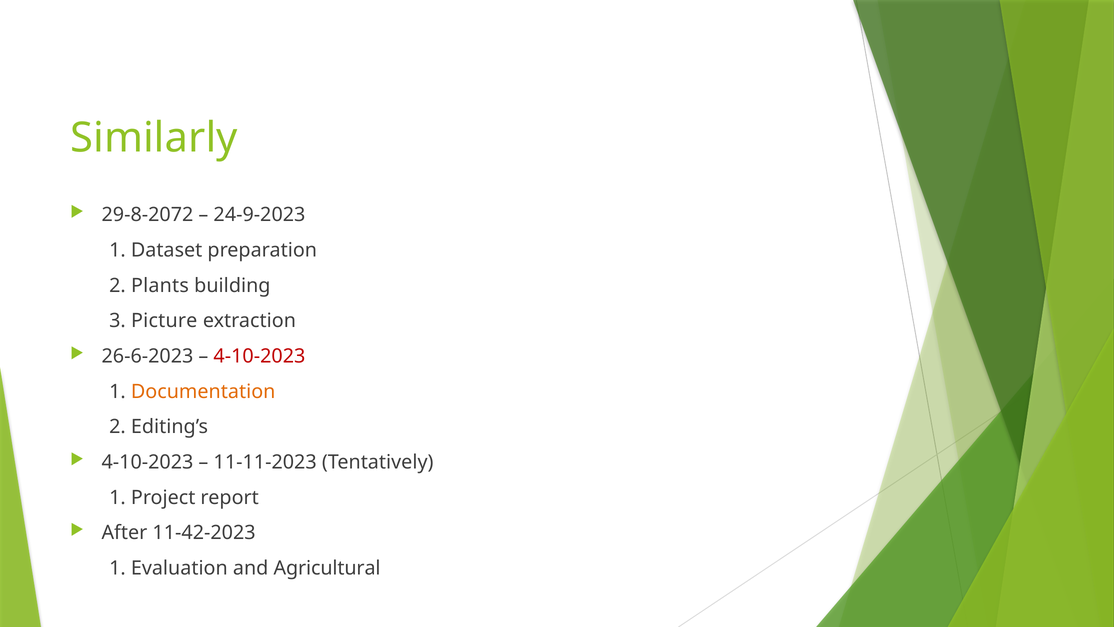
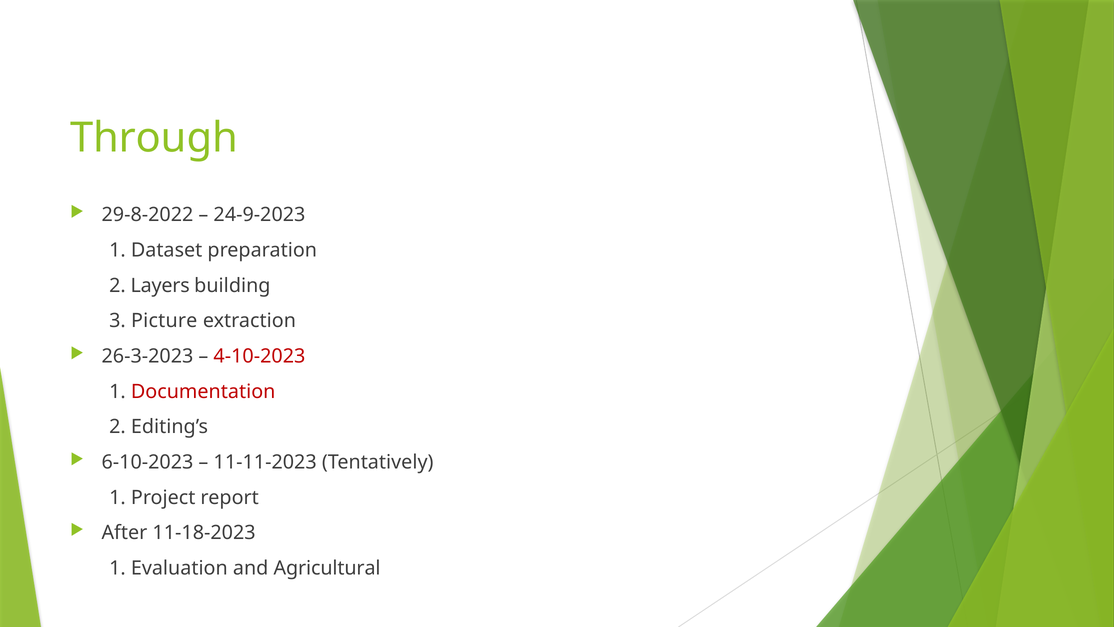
Similarly: Similarly -> Through
29-8-2072: 29-8-2072 -> 29-8-2022
Plants: Plants -> Layers
26-6-2023: 26-6-2023 -> 26-3-2023
Documentation colour: orange -> red
4-10-2023 at (147, 462): 4-10-2023 -> 6-10-2023
11-42-2023: 11-42-2023 -> 11-18-2023
